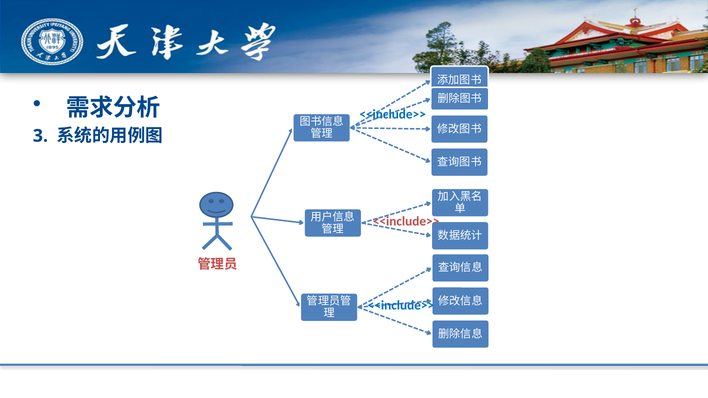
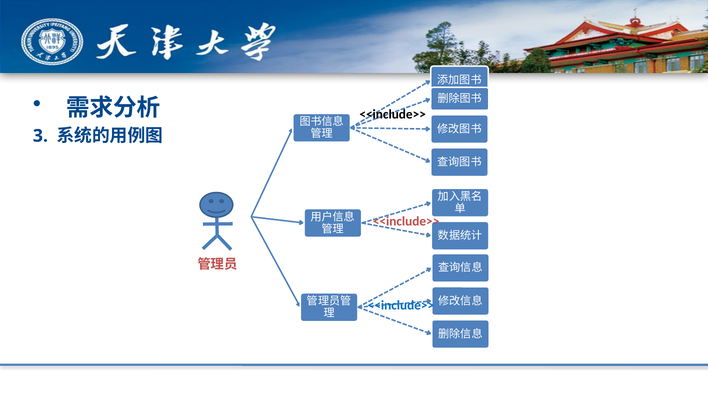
<<include>> at (393, 115) colour: blue -> black
